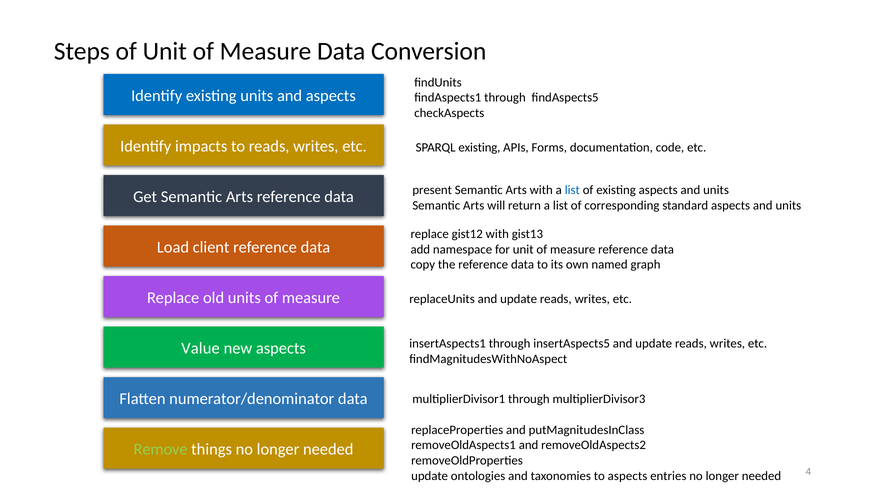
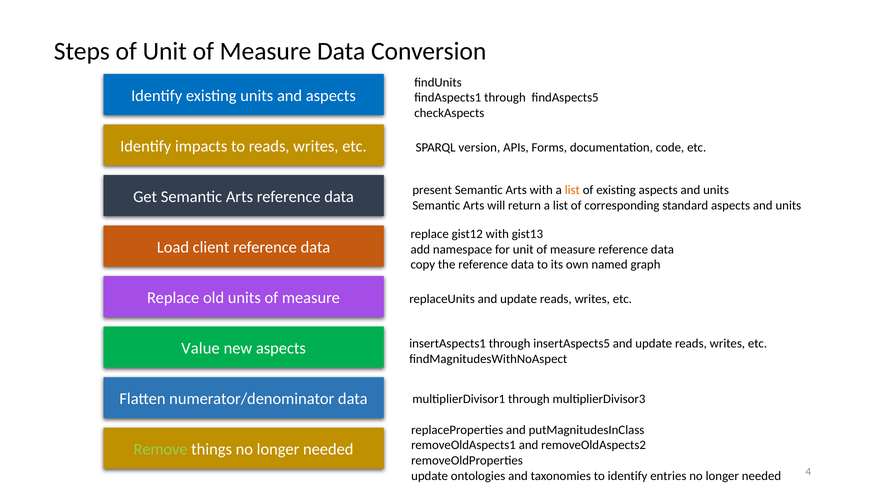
SPARQL existing: existing -> version
list at (572, 190) colour: blue -> orange
to aspects: aspects -> identify
